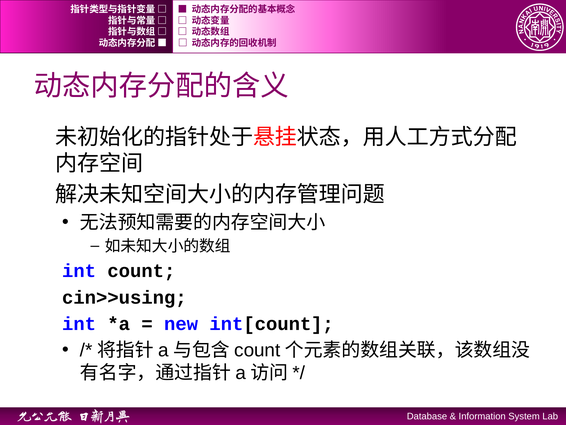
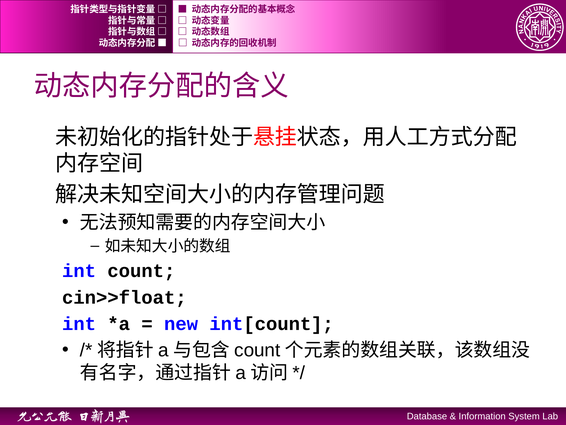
cin>>using: cin>>using -> cin>>float
